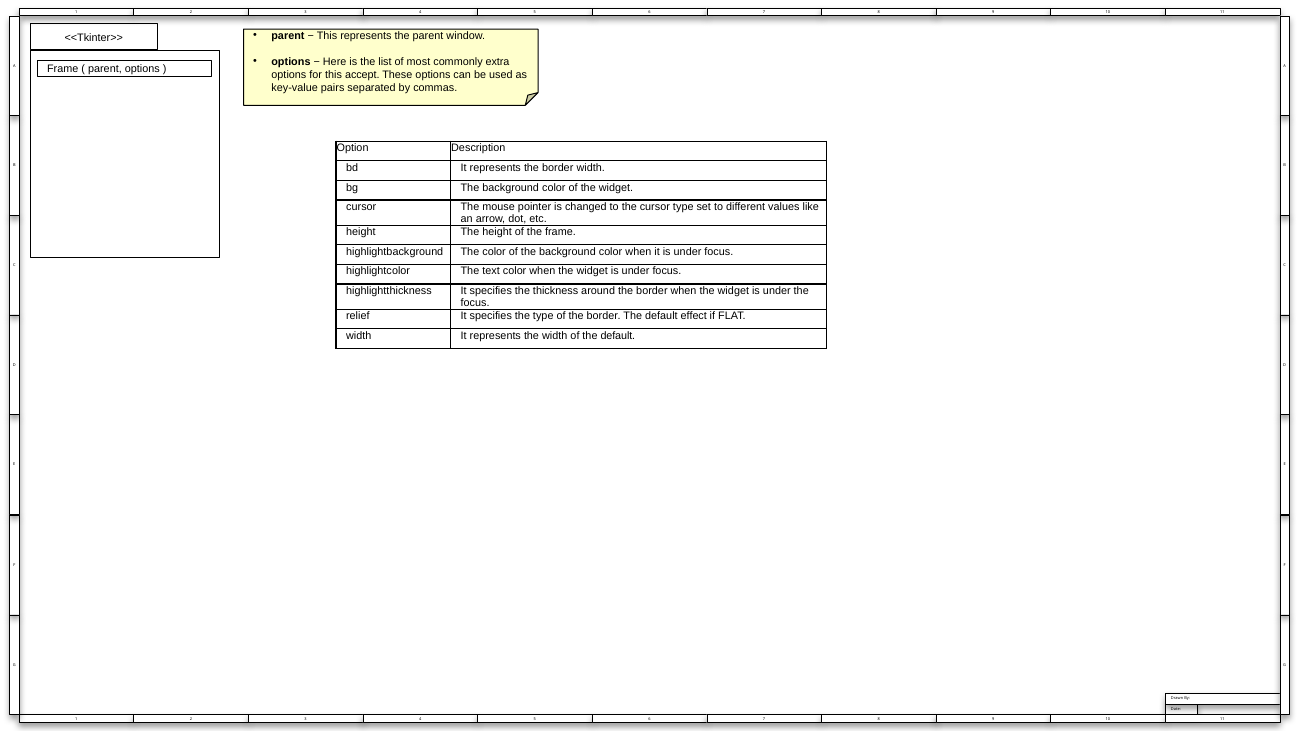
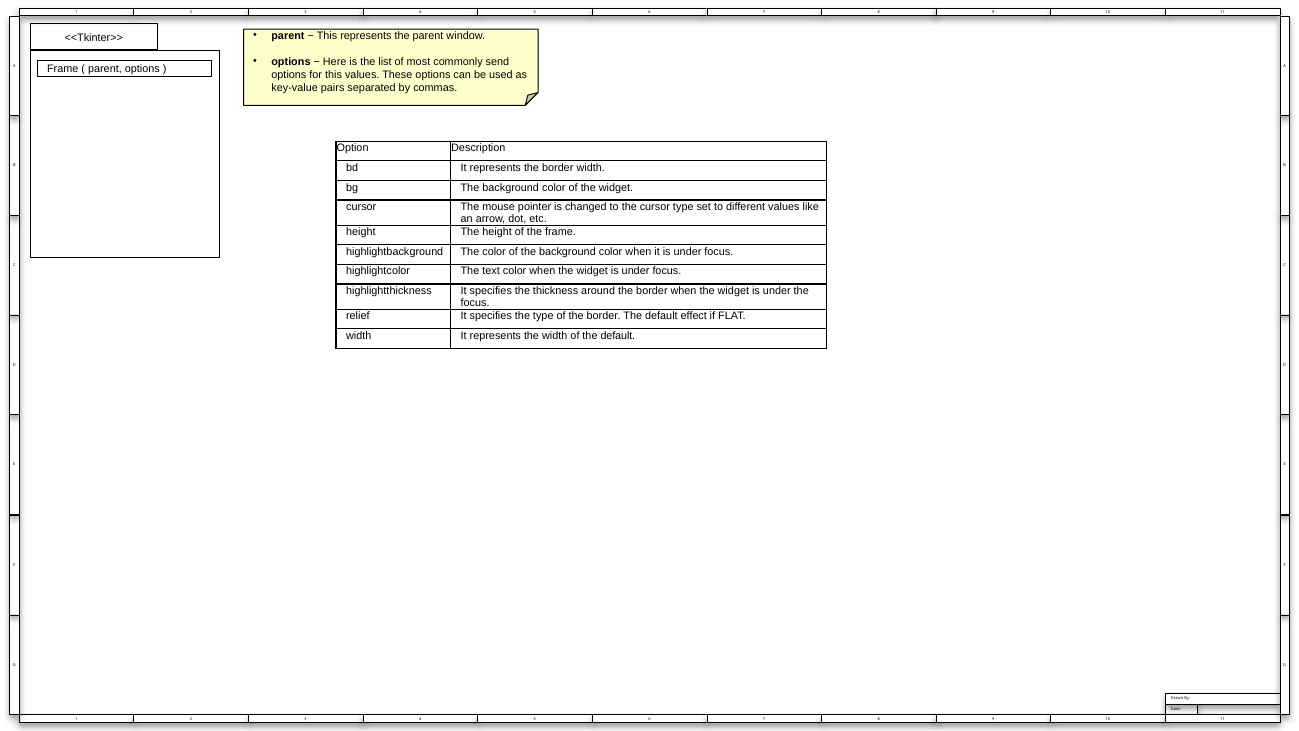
extra: extra -> send
this accept: accept -> values
